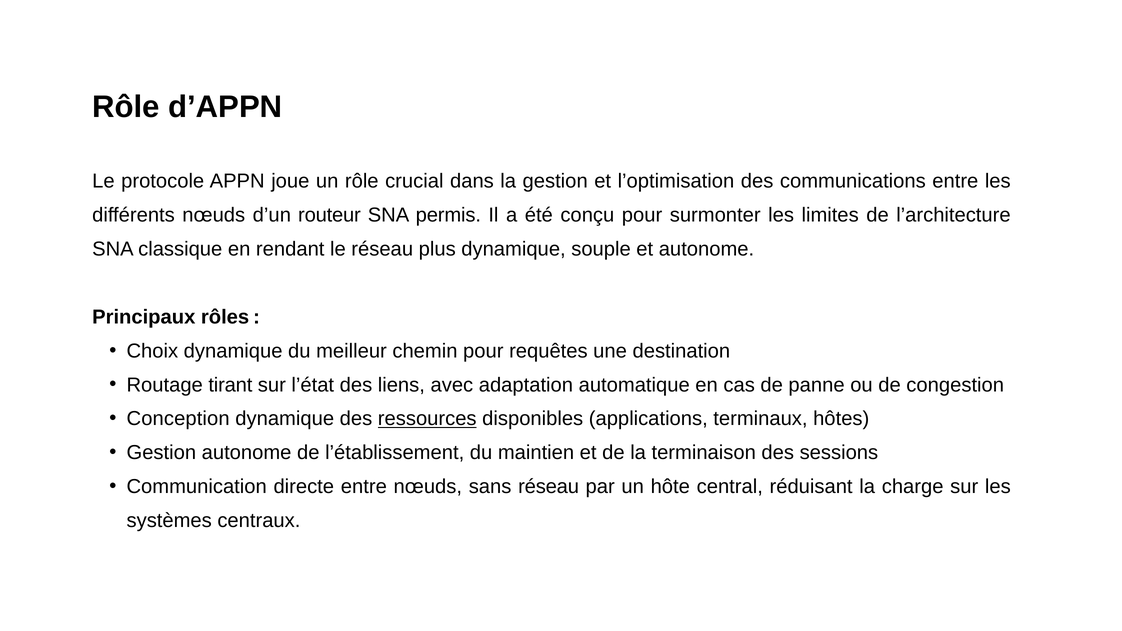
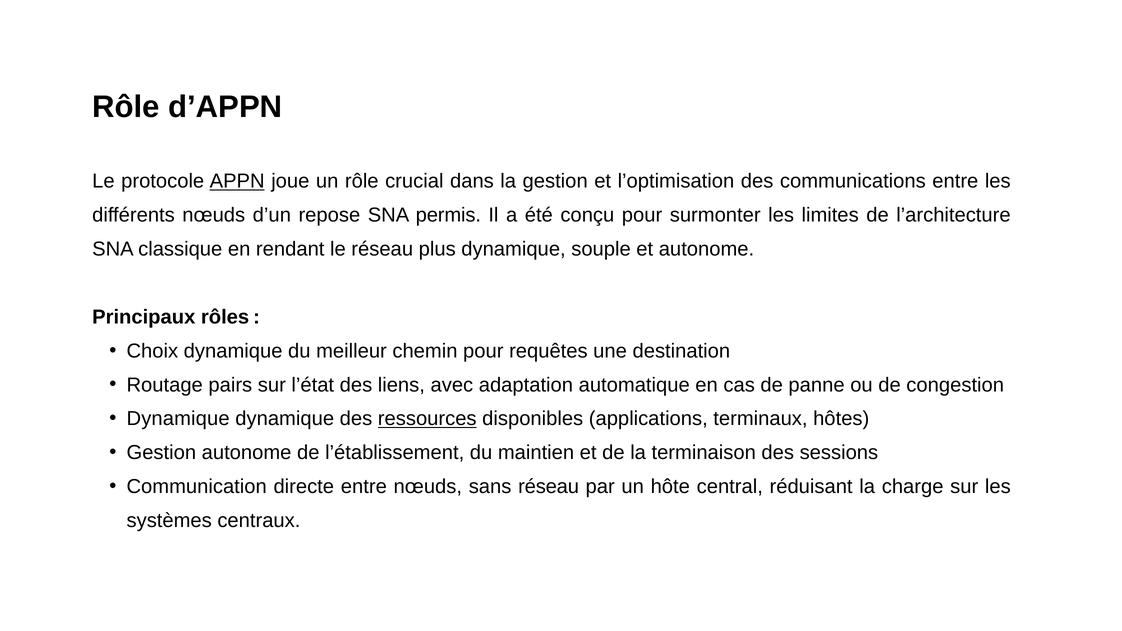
APPN underline: none -> present
routeur: routeur -> repose
tirant: tirant -> pairs
Conception at (178, 419): Conception -> Dynamique
